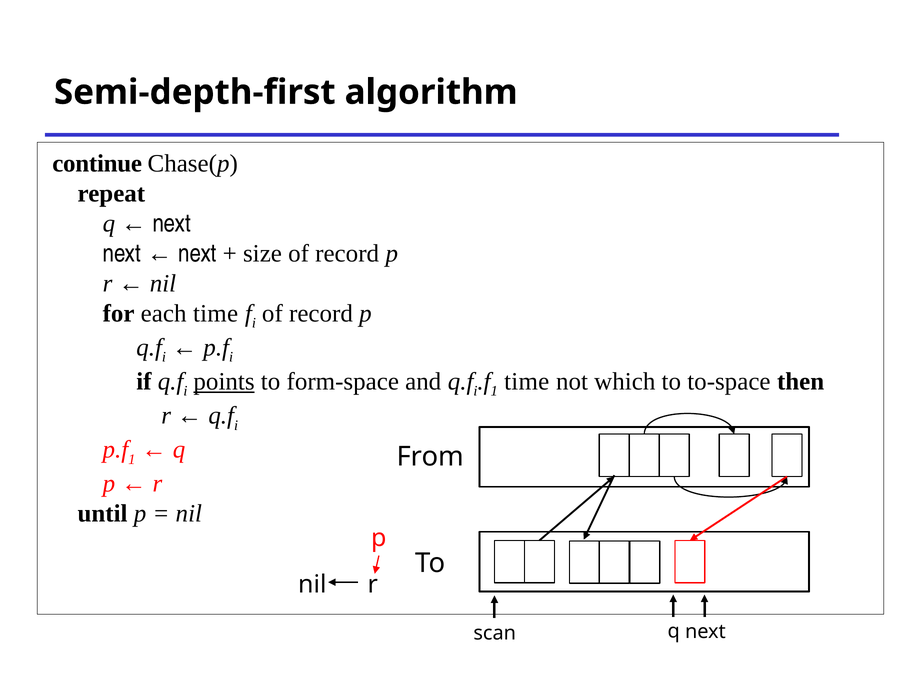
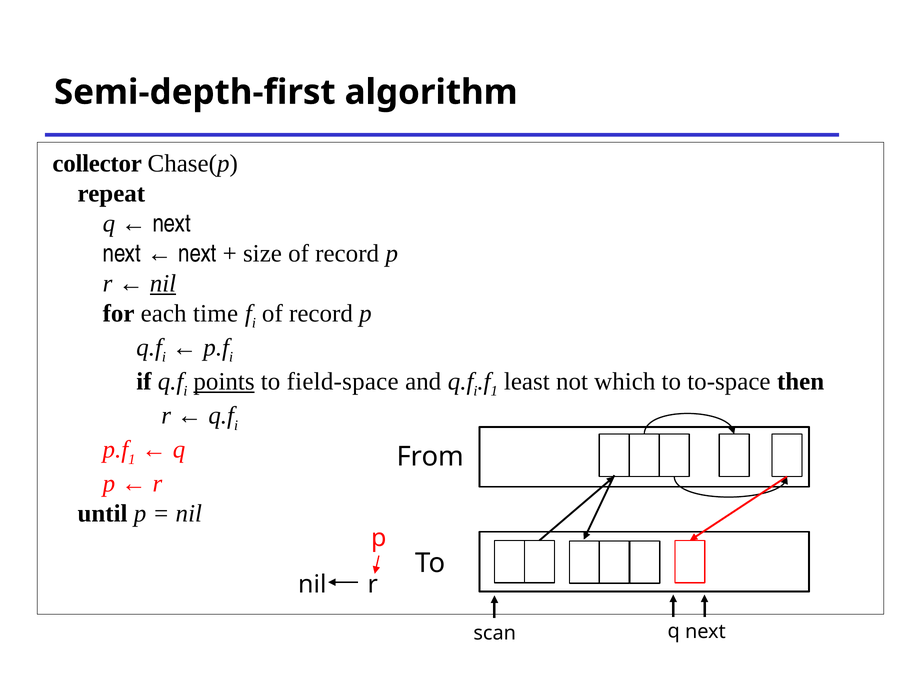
continue: continue -> collector
nil at (163, 284) underline: none -> present
form-space: form-space -> field-space
time at (527, 382): time -> least
